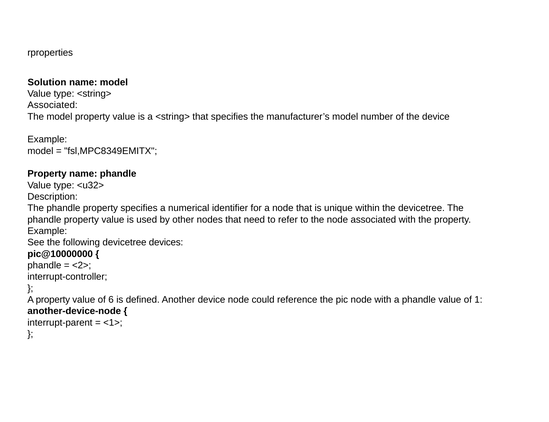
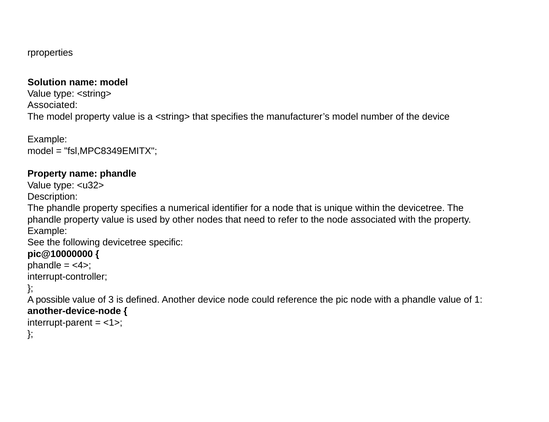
devices: devices -> specific
<2>: <2> -> <4>
A property: property -> possible
6: 6 -> 3
